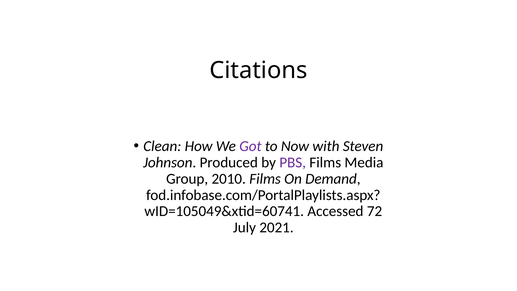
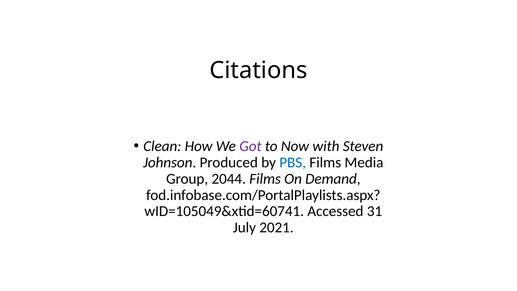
PBS colour: purple -> blue
2010: 2010 -> 2044
72: 72 -> 31
